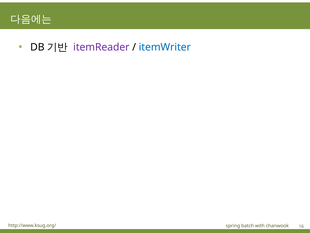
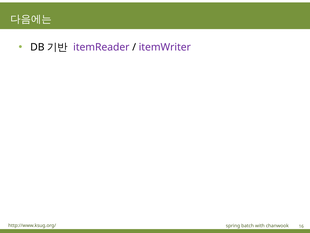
itemWriter colour: blue -> purple
